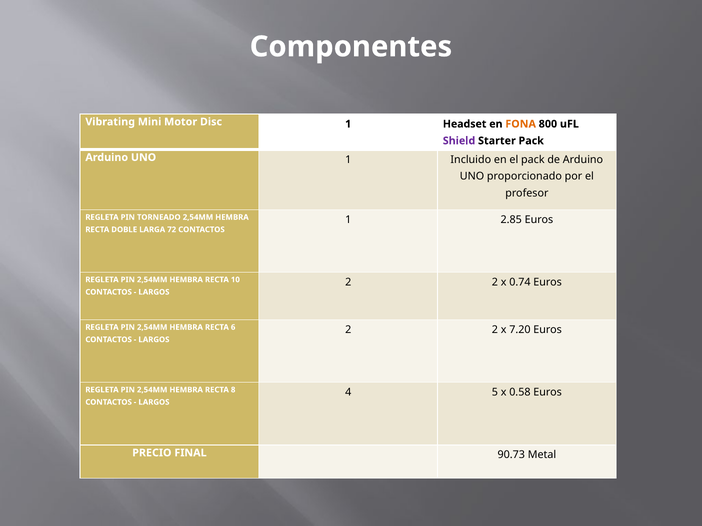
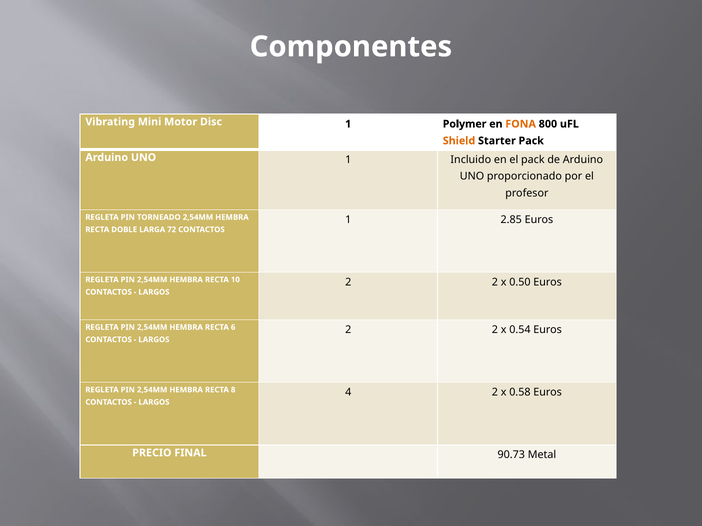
Headset: Headset -> Polymer
Shield colour: purple -> orange
0.74: 0.74 -> 0.50
7.20: 7.20 -> 0.54
4 5: 5 -> 2
